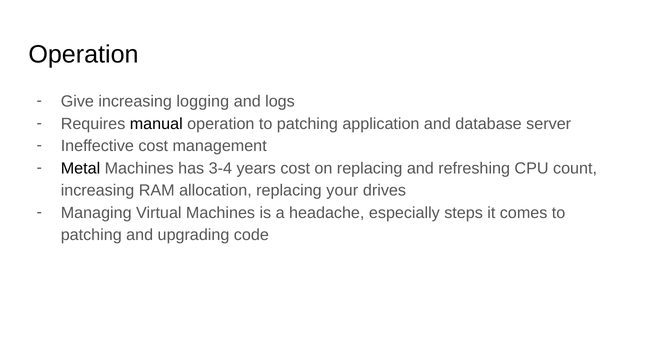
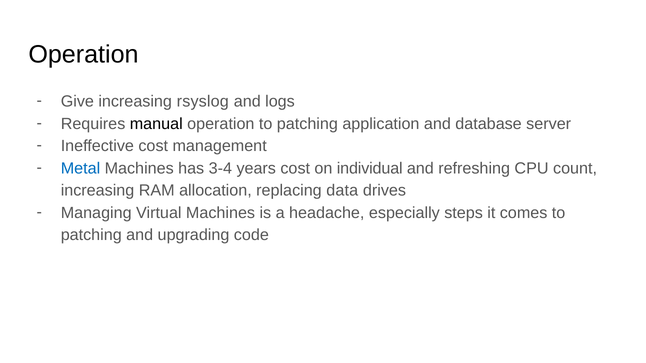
logging: logging -> rsyslog
Metal colour: black -> blue
on replacing: replacing -> individual
your: your -> data
